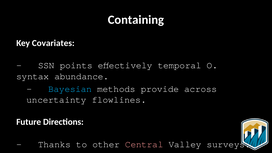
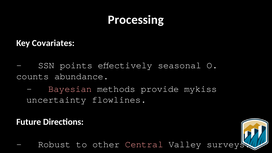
Containing: Containing -> Processing
temporal: temporal -> seasonal
syntax: syntax -> counts
Bayesian colour: light blue -> pink
across: across -> mykiss
Thanks: Thanks -> Robust
